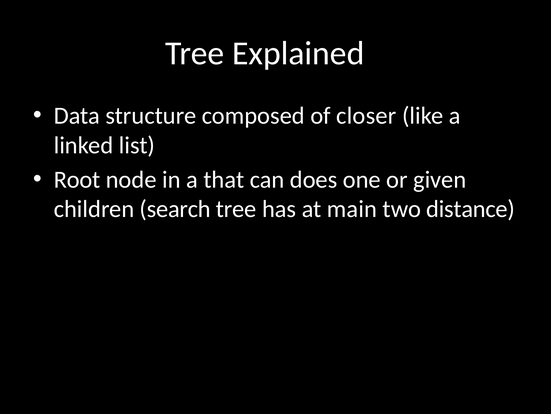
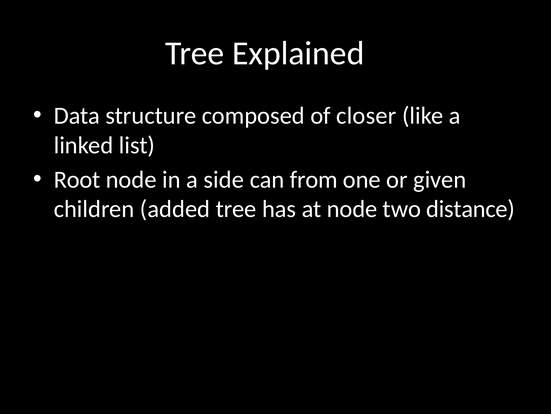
that: that -> side
does: does -> from
search: search -> added
at main: main -> node
